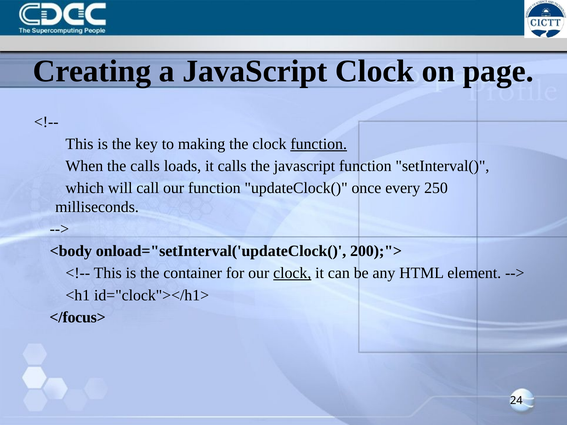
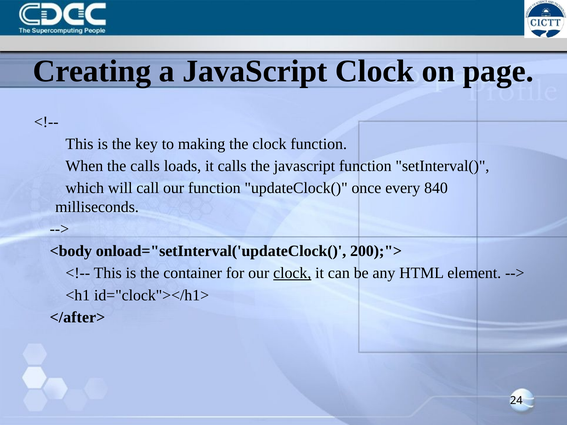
function at (319, 144) underline: present -> none
250: 250 -> 840
</focus>: </focus> -> </after>
